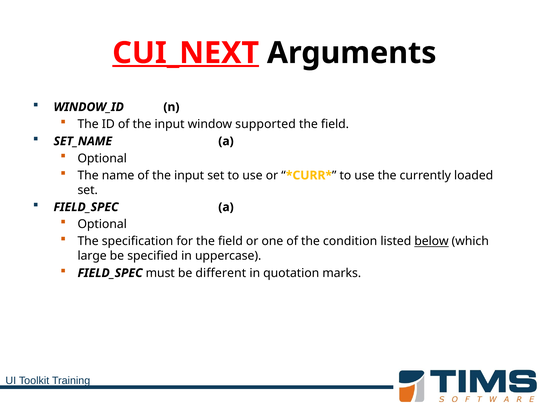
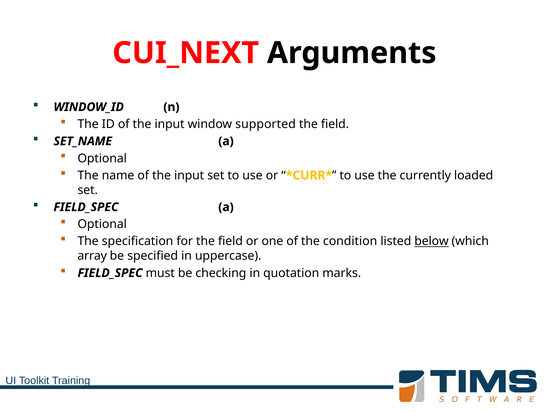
CUI_NEXT underline: present -> none
large: large -> array
different: different -> checking
